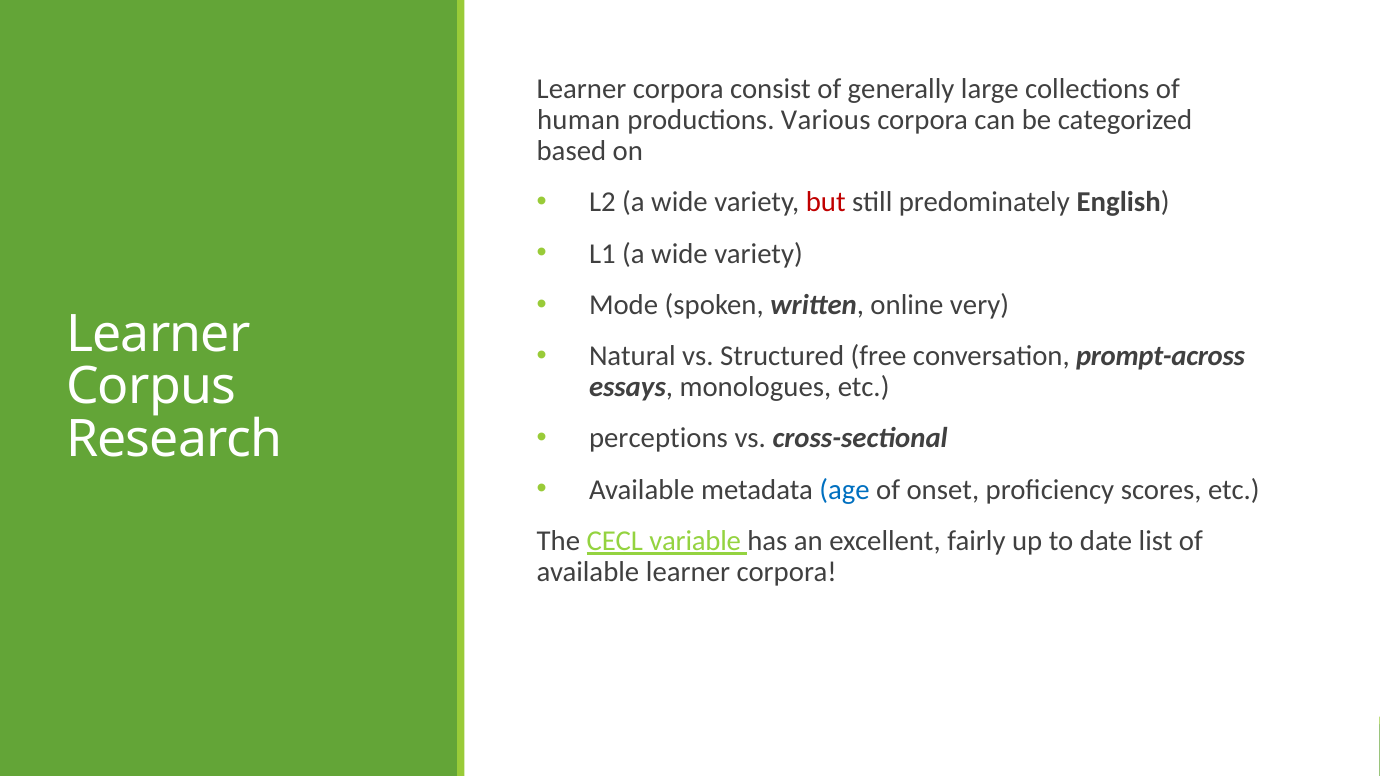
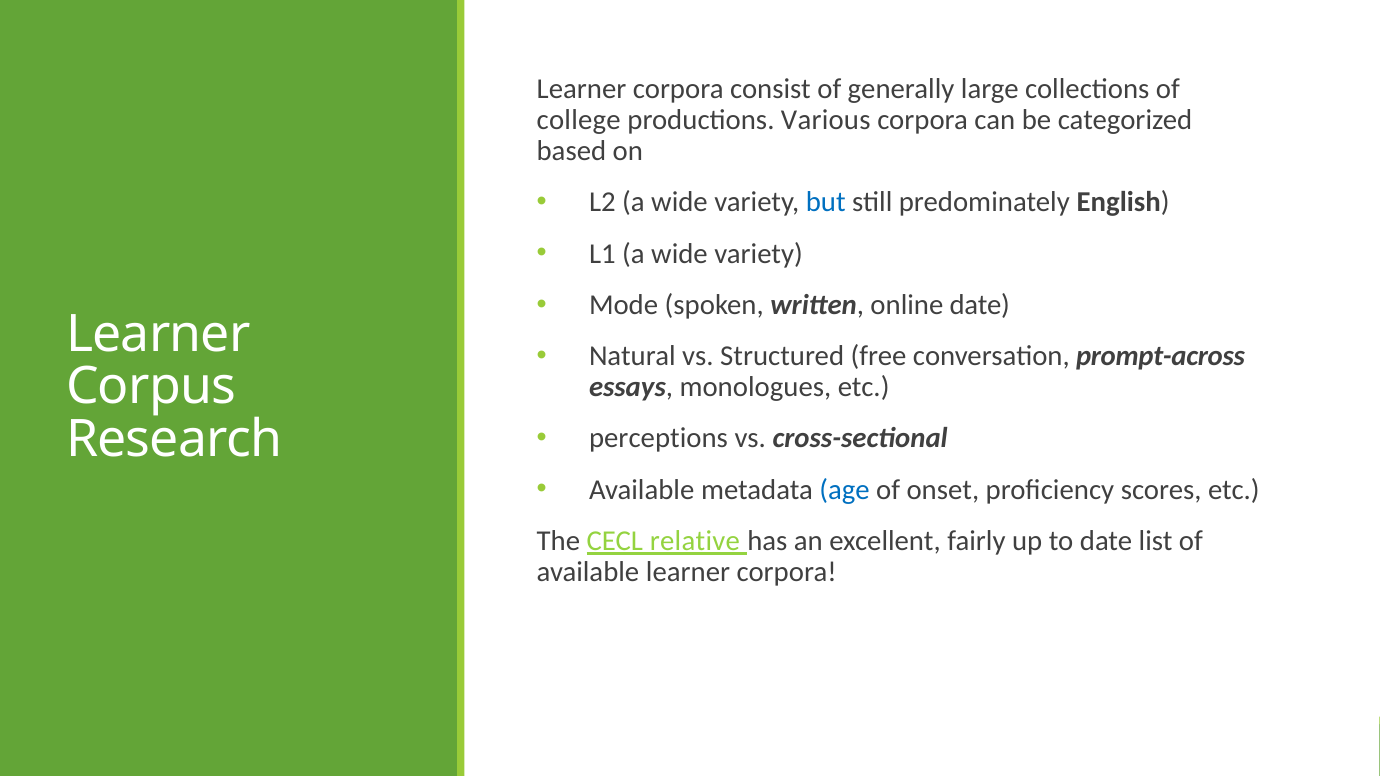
human: human -> college
but colour: red -> blue
online very: very -> date
variable: variable -> relative
